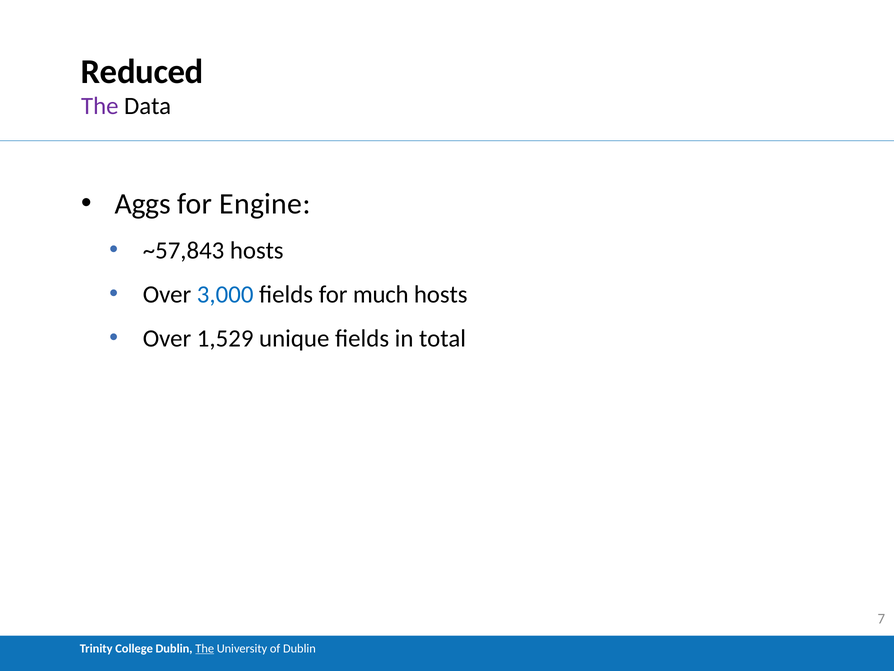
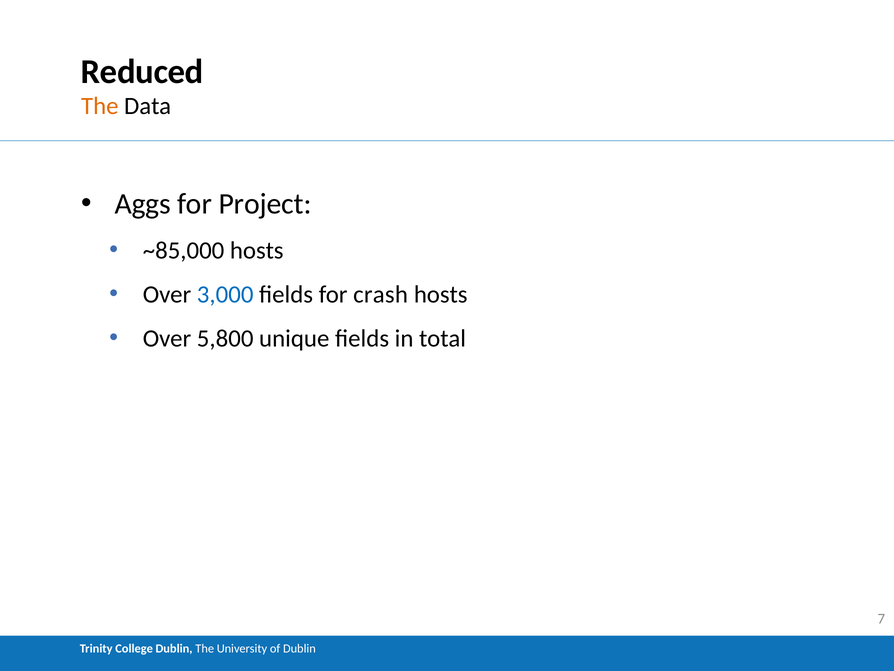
The at (100, 106) colour: purple -> orange
Engine: Engine -> Project
~57,843: ~57,843 -> ~85,000
much: much -> crash
1,529: 1,529 -> 5,800
The at (205, 648) underline: present -> none
